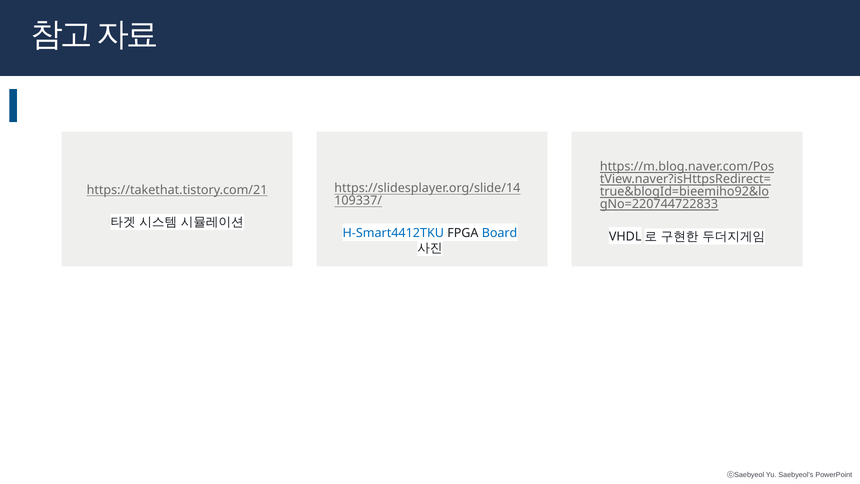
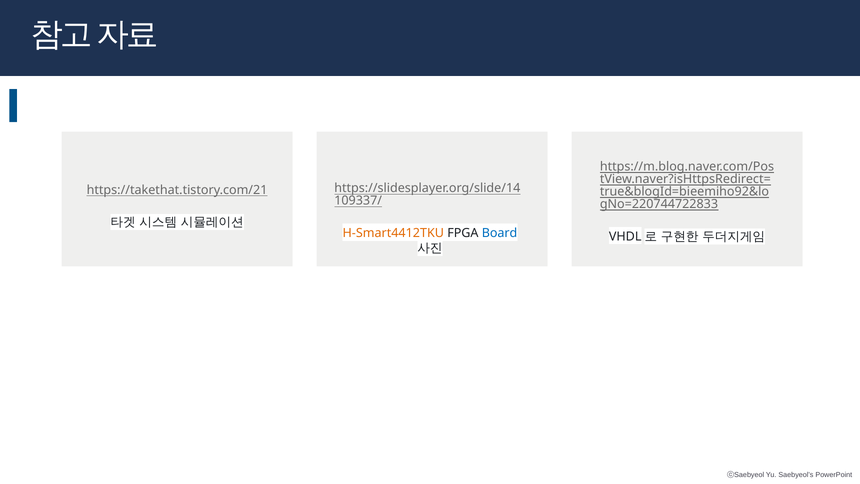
H-Smart4412TKU colour: blue -> orange
